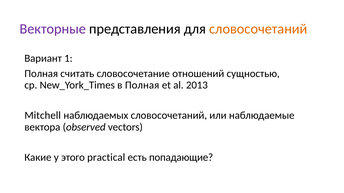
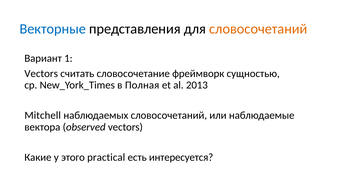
Векторные colour: purple -> blue
Полная at (41, 74): Полная -> Vectors
отношений: отношений -> фреймворк
попадающие: попадающие -> интересуется
